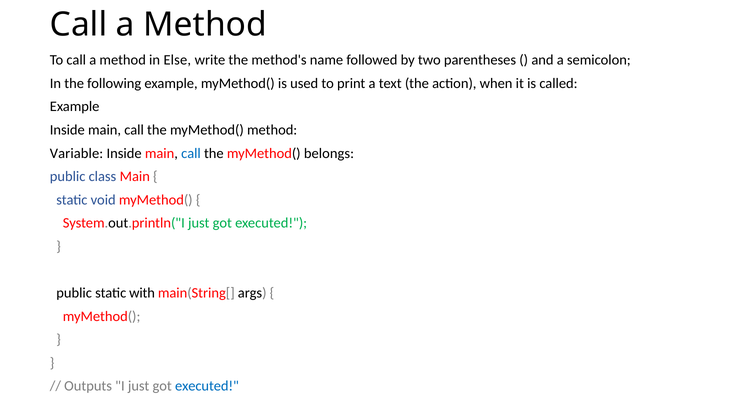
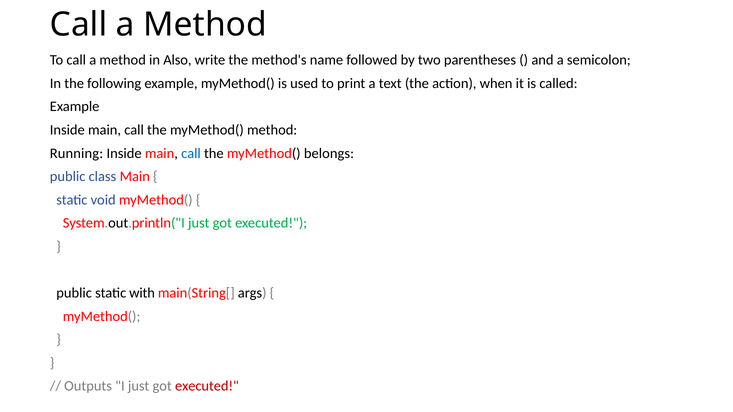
Else: Else -> Also
Variable: Variable -> Running
executed at (207, 386) colour: blue -> red
